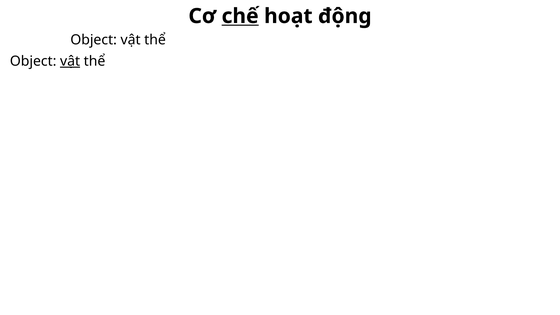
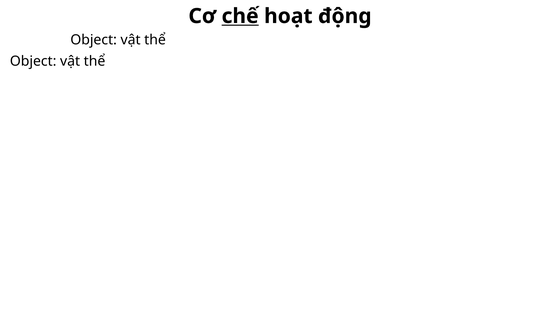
vật at (70, 61) underline: present -> none
